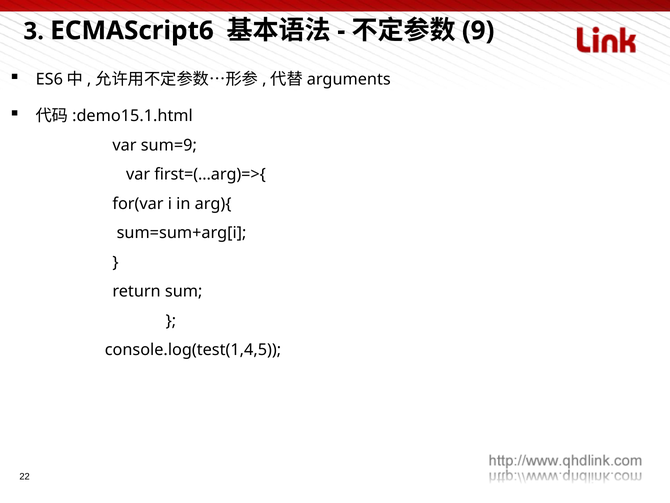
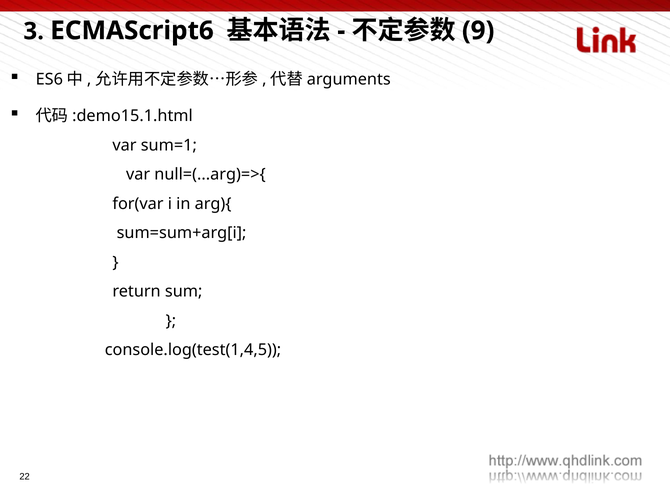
sum=9: sum=9 -> sum=1
first=(...arg)=>{: first=(...arg)=>{ -> null=(...arg)=>{
